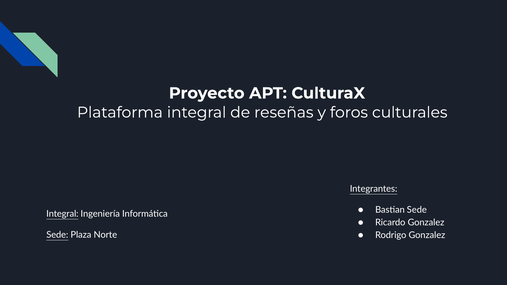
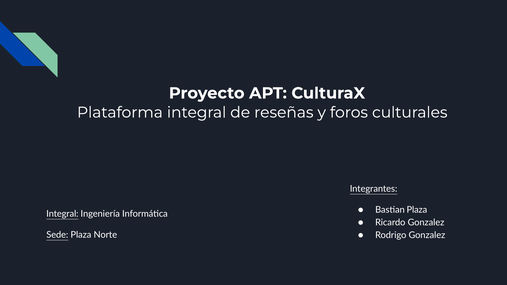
Bastian Sede: Sede -> Plaza
